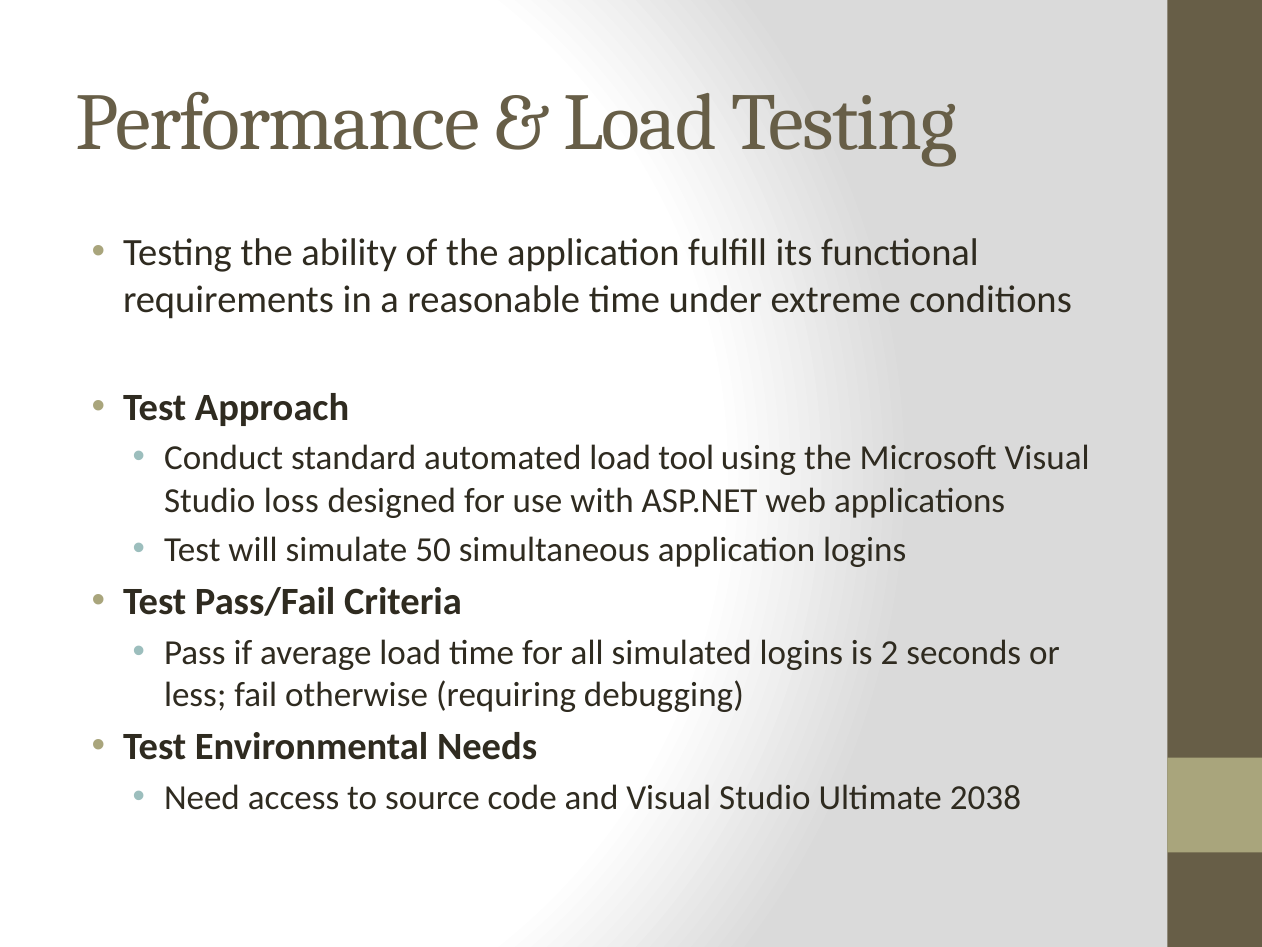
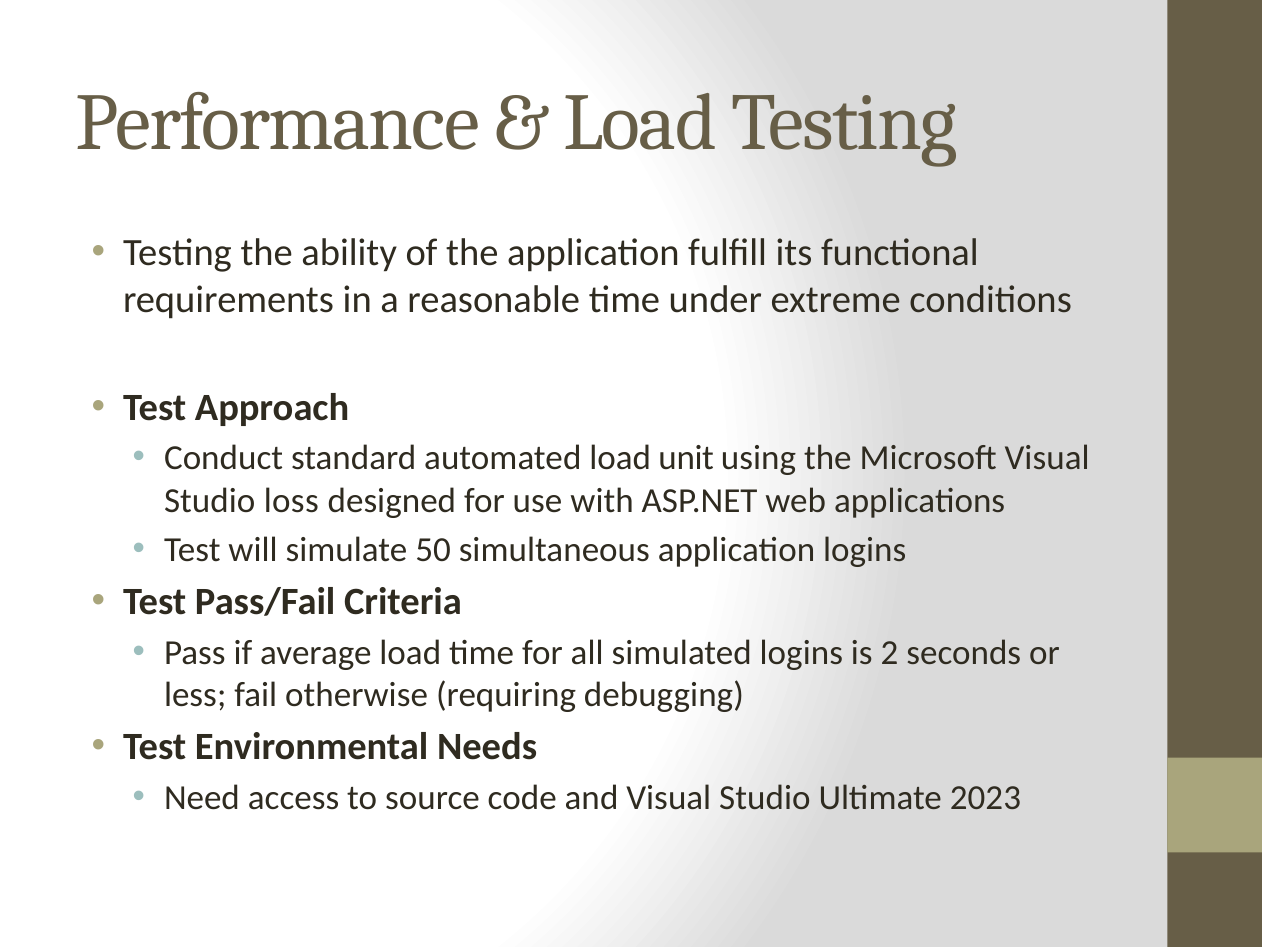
tool: tool -> unit
2038: 2038 -> 2023
